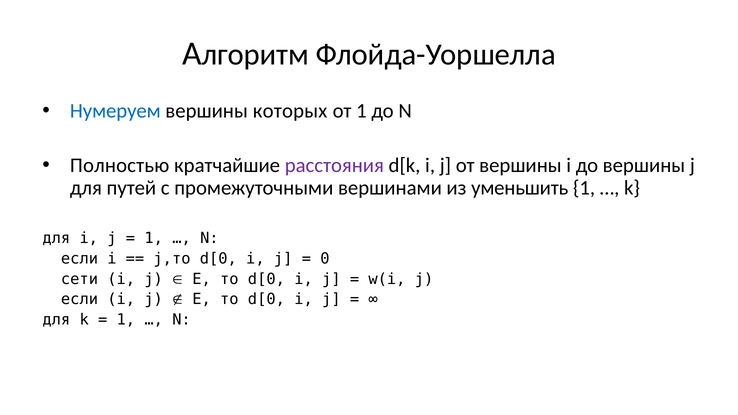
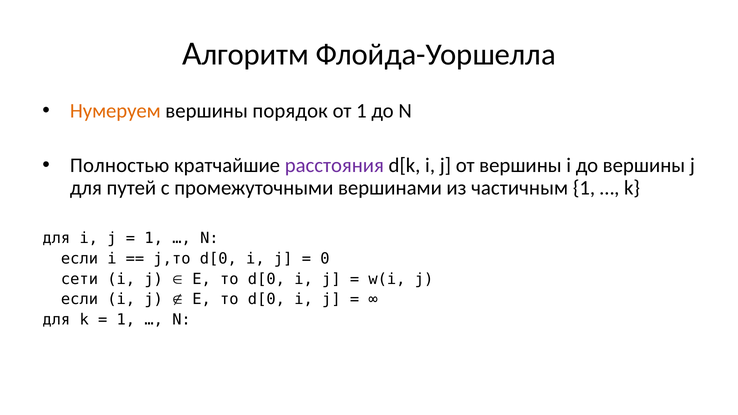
Нумеруем colour: blue -> orange
которых: которых -> порядок
уменьшить: уменьшить -> частичным
